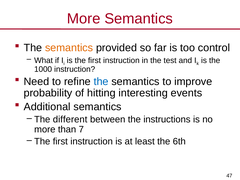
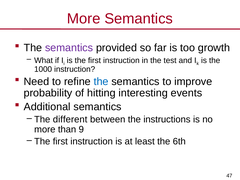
semantics at (69, 48) colour: orange -> purple
control: control -> growth
7: 7 -> 9
